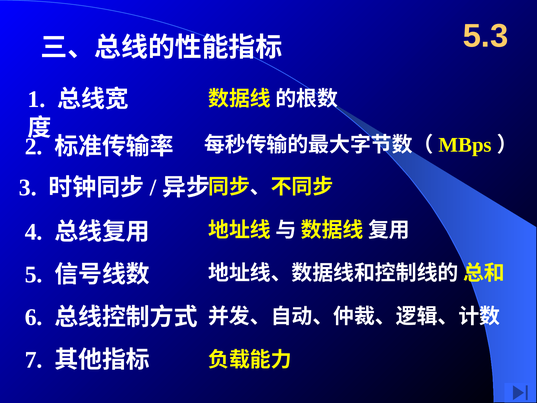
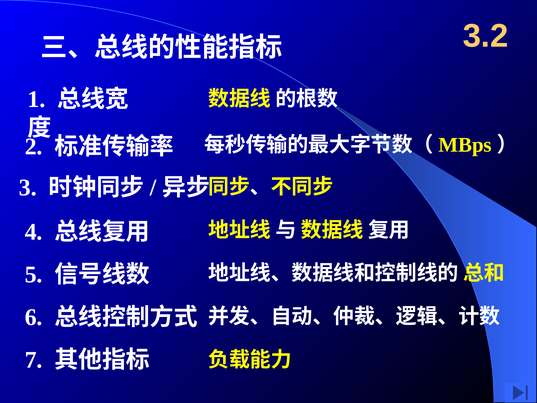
5.3: 5.3 -> 3.2
